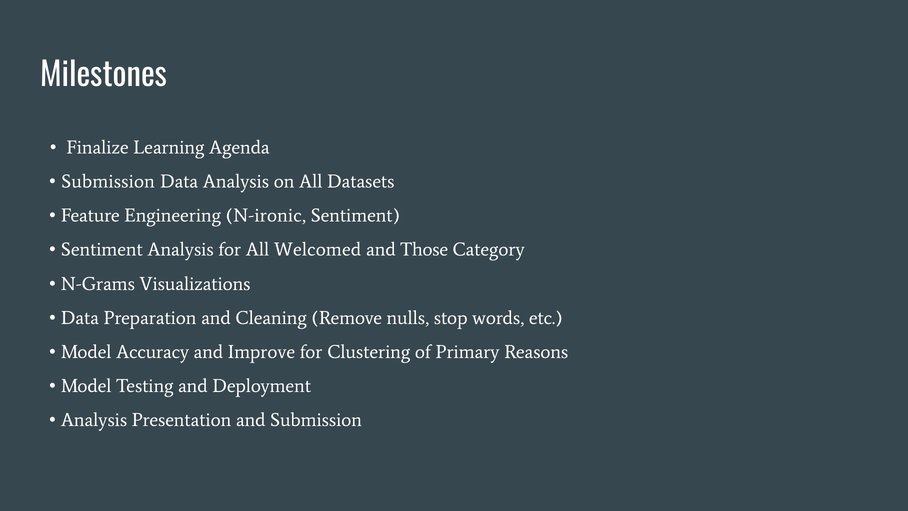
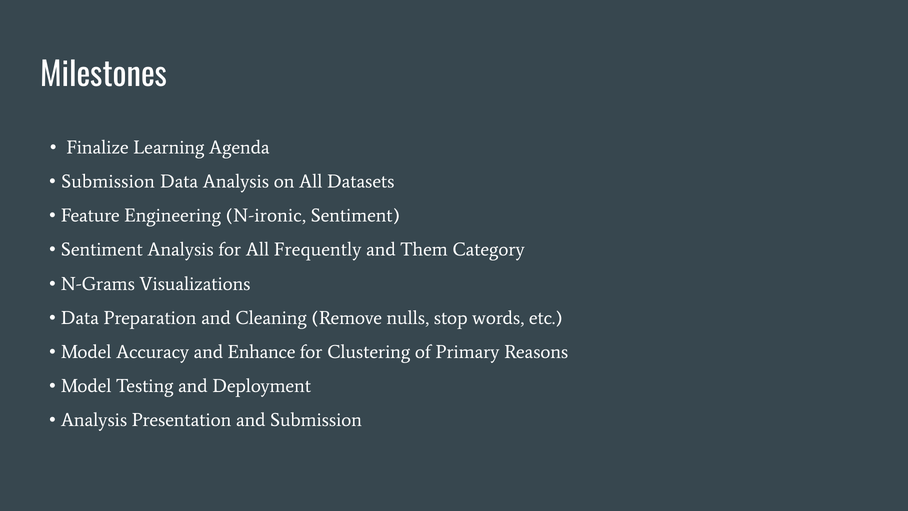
Welcomed: Welcomed -> Frequently
Those: Those -> Them
Improve: Improve -> Enhance
